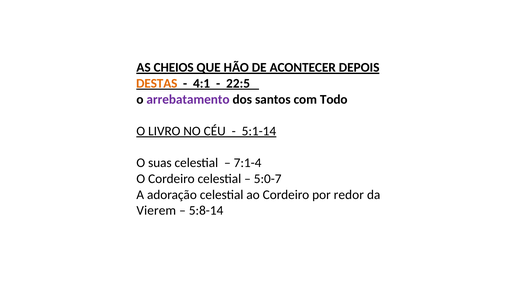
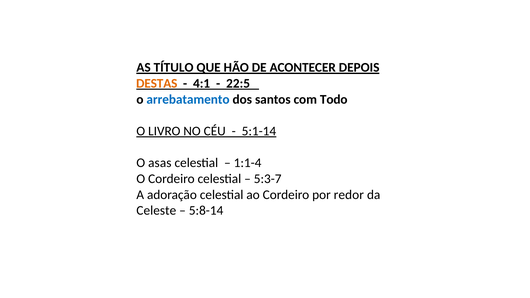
CHEIOS: CHEIOS -> TÍTULO
arrebatamento colour: purple -> blue
suas: suas -> asas
7:1-4: 7:1-4 -> 1:1-4
5:0-7: 5:0-7 -> 5:3-7
Vierem: Vierem -> Celeste
